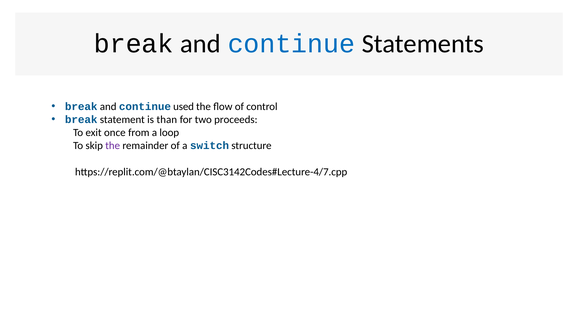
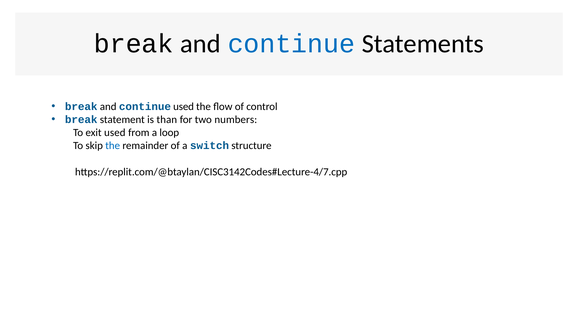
proceeds: proceeds -> numbers
exit once: once -> used
the at (113, 145) colour: purple -> blue
